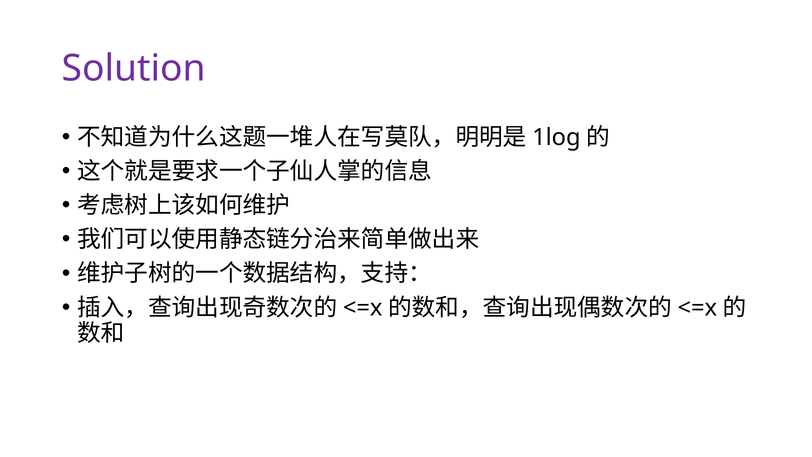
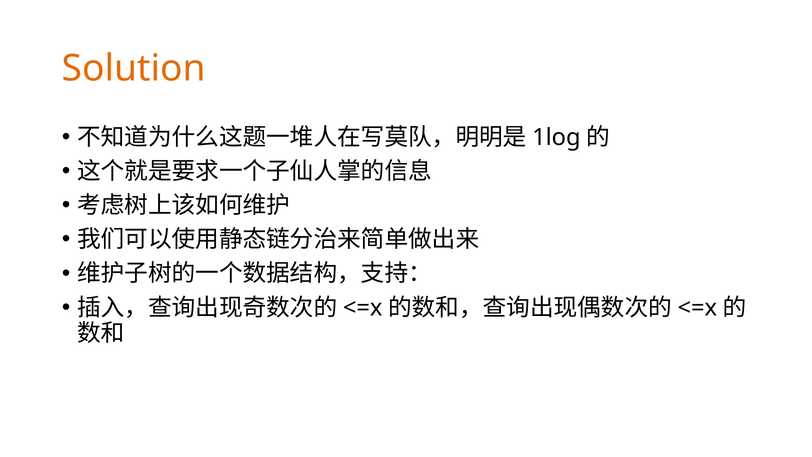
Solution colour: purple -> orange
